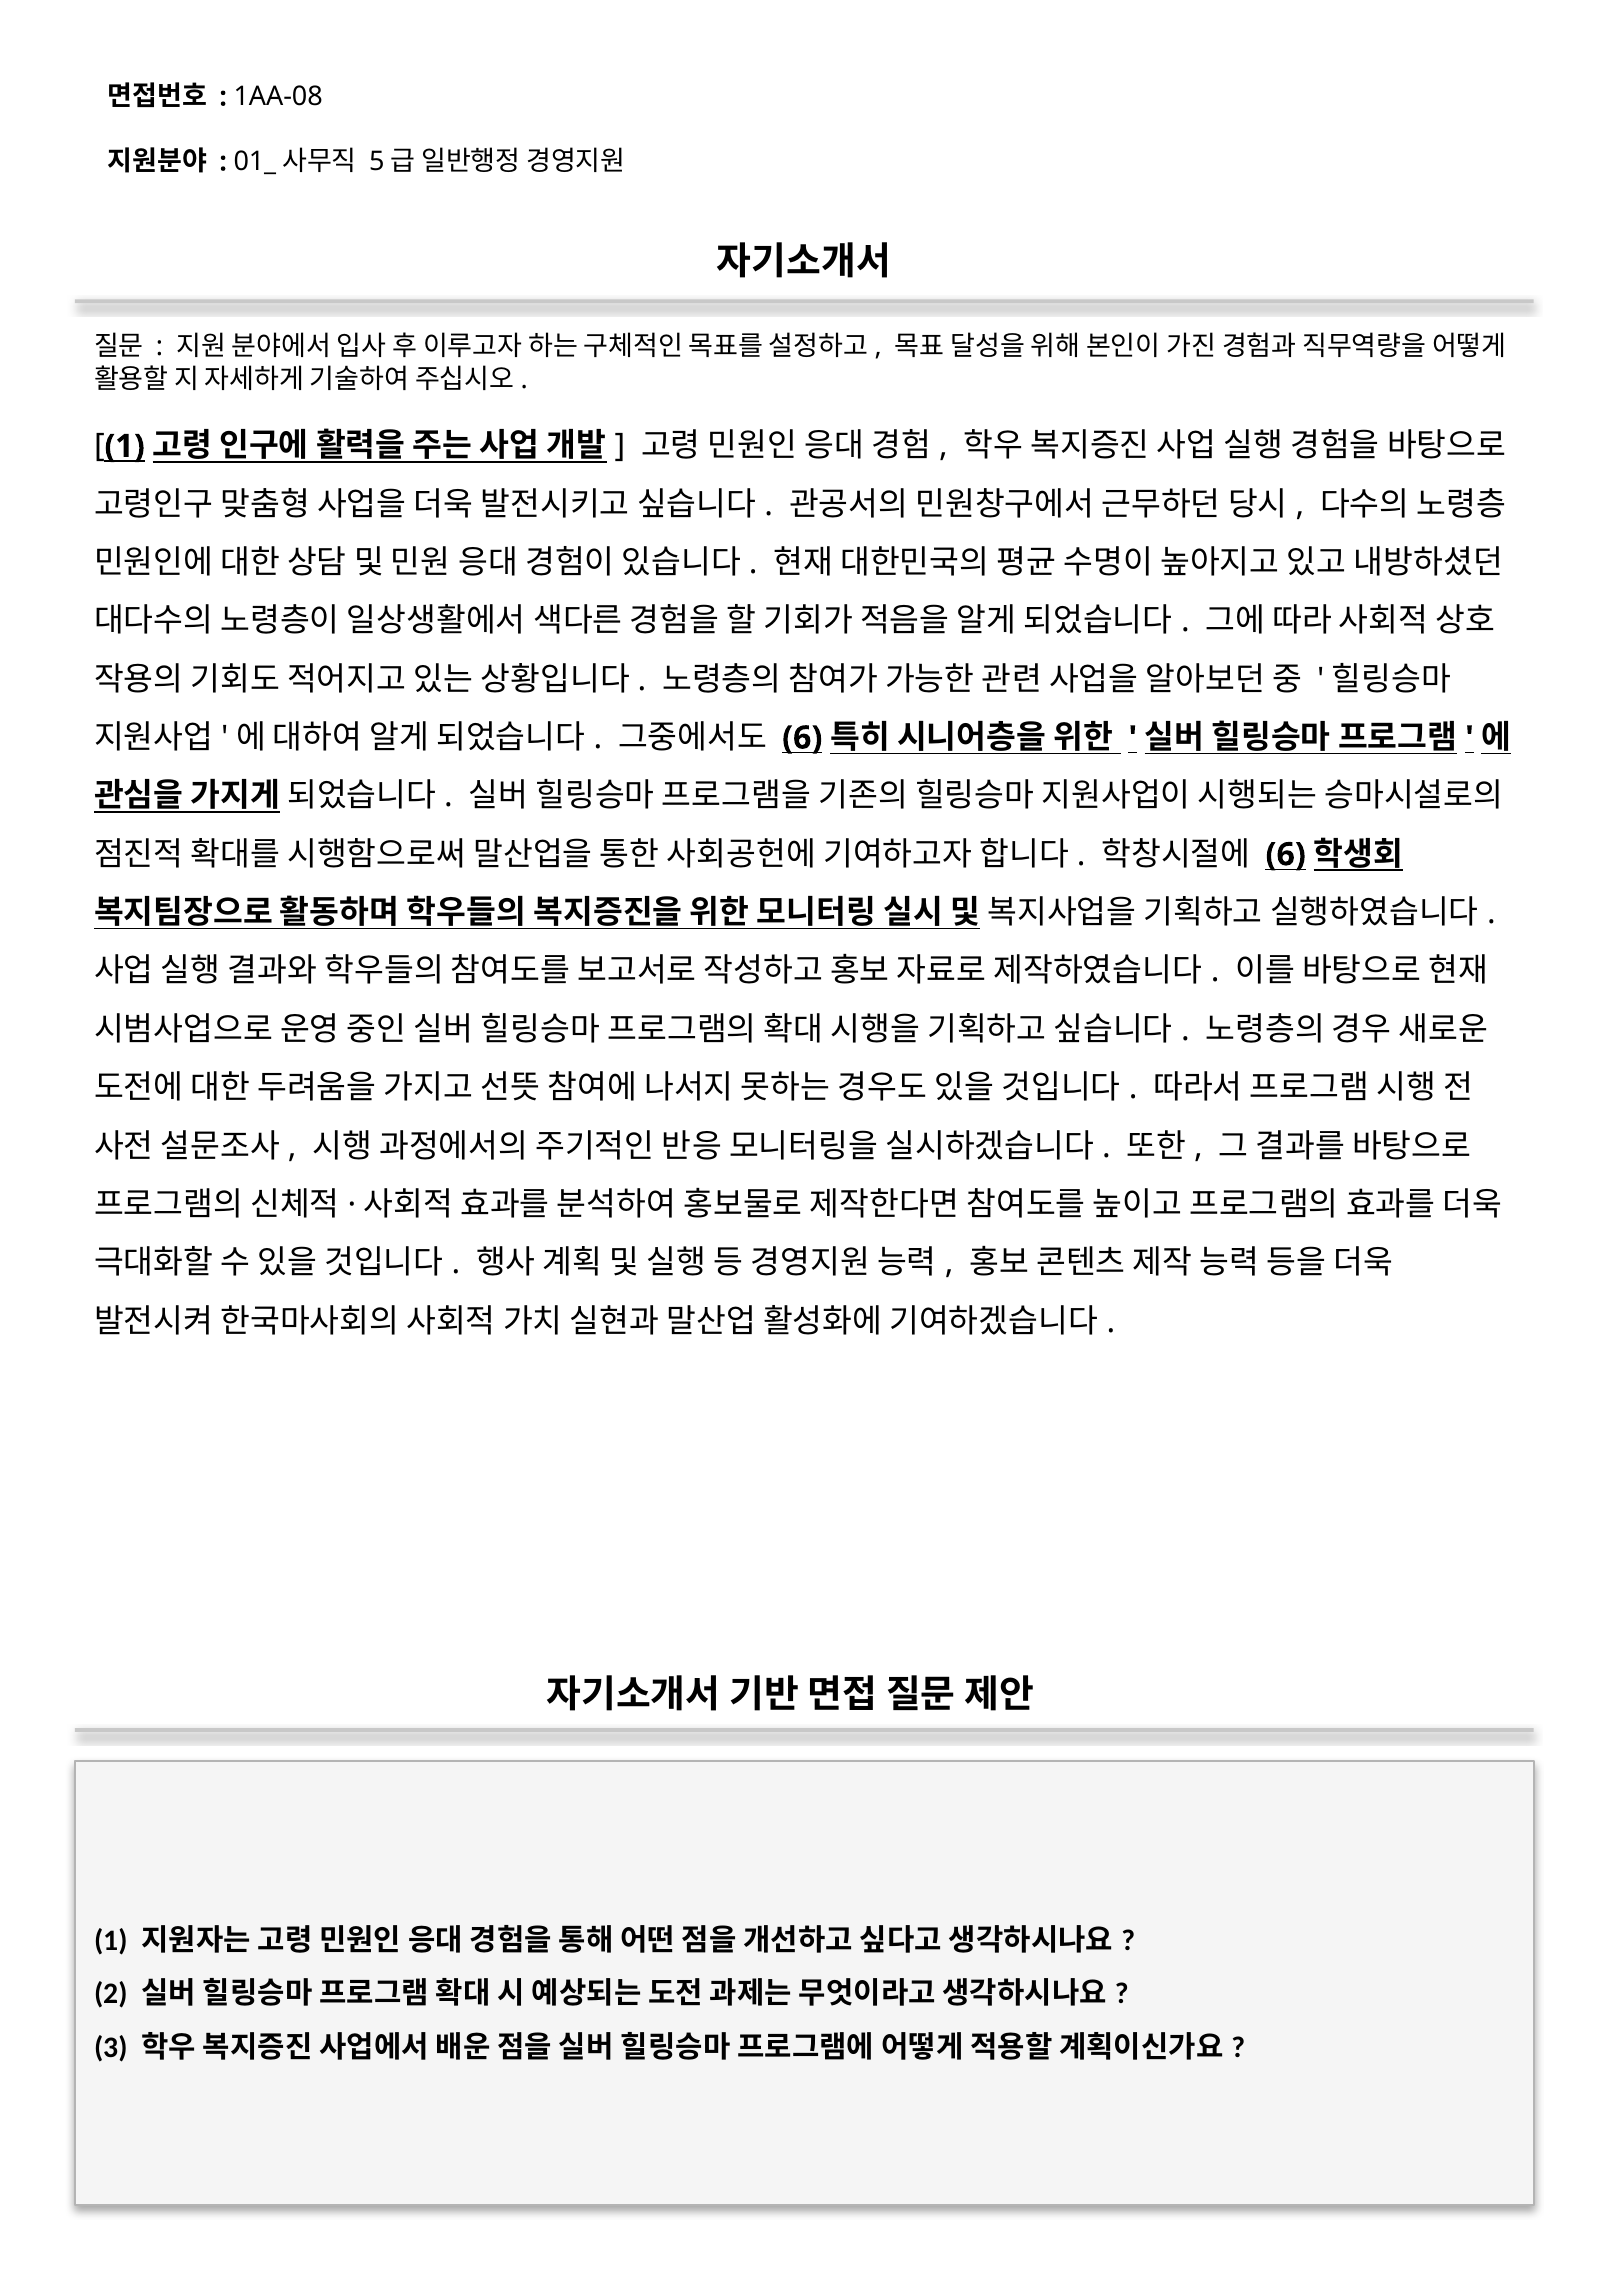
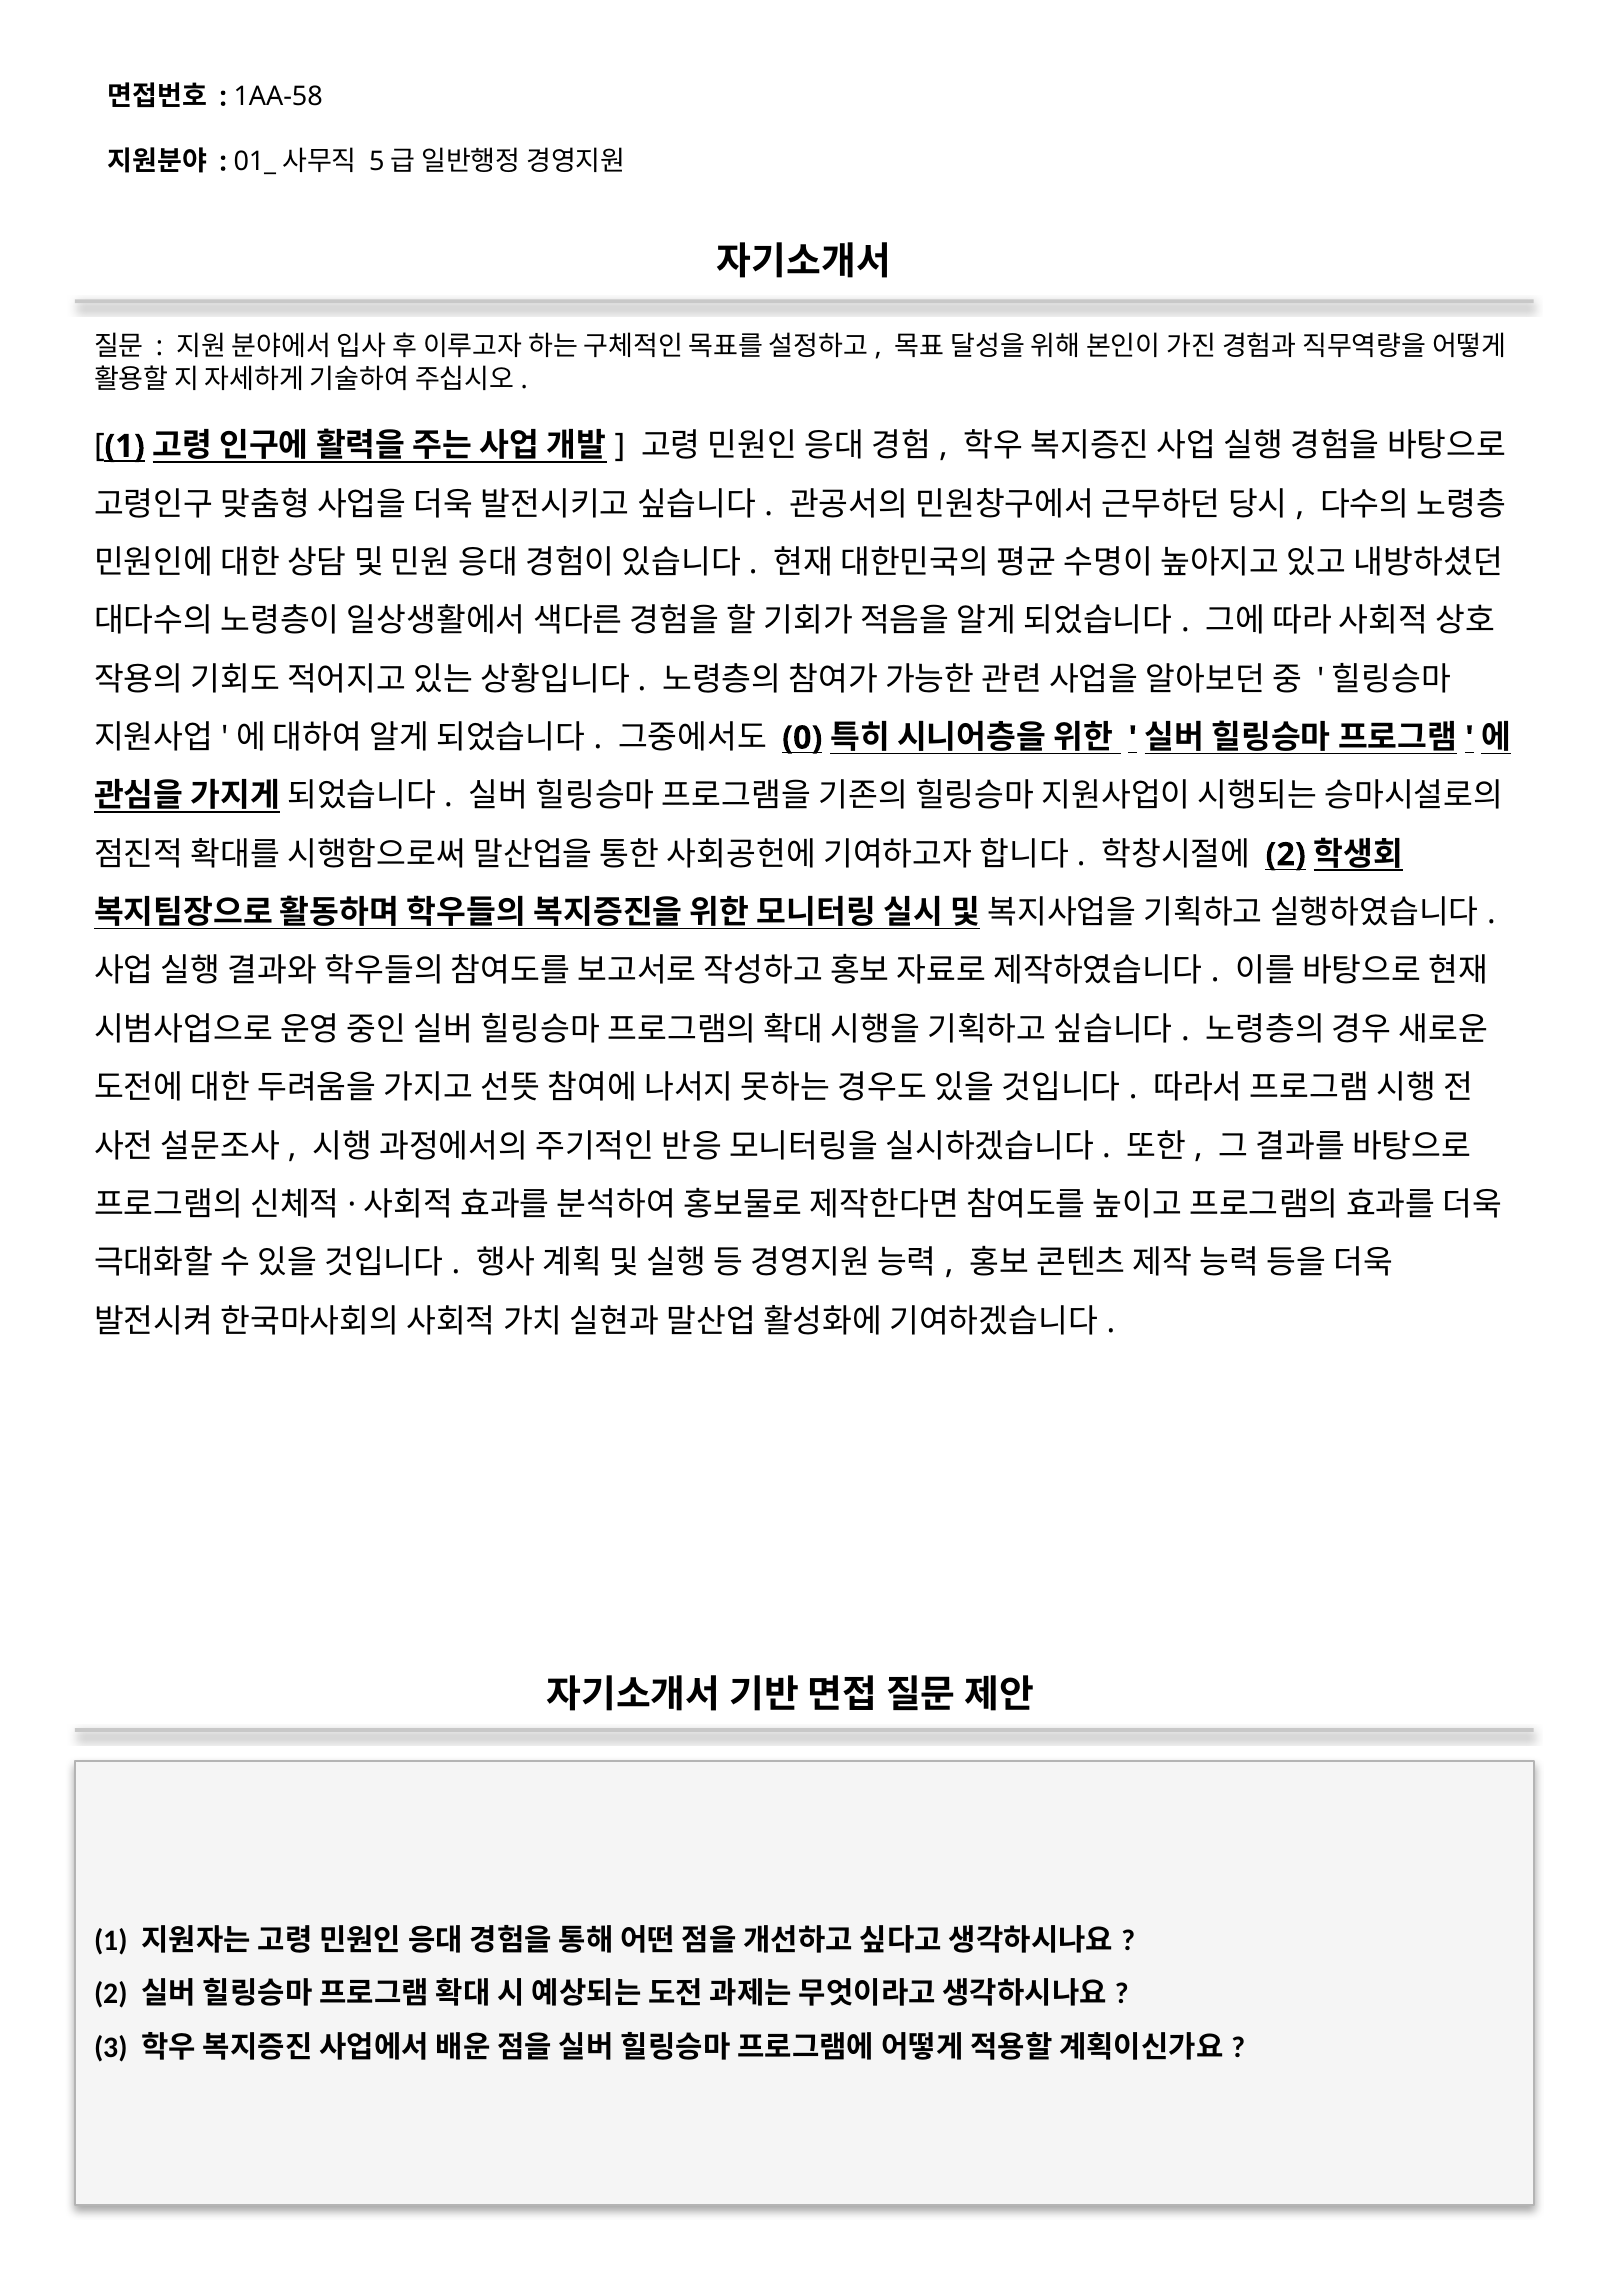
1AA-08: 1AA-08 -> 1AA-58
6 at (802, 738): 6 -> 0
6 at (1286, 855): 6 -> 2
